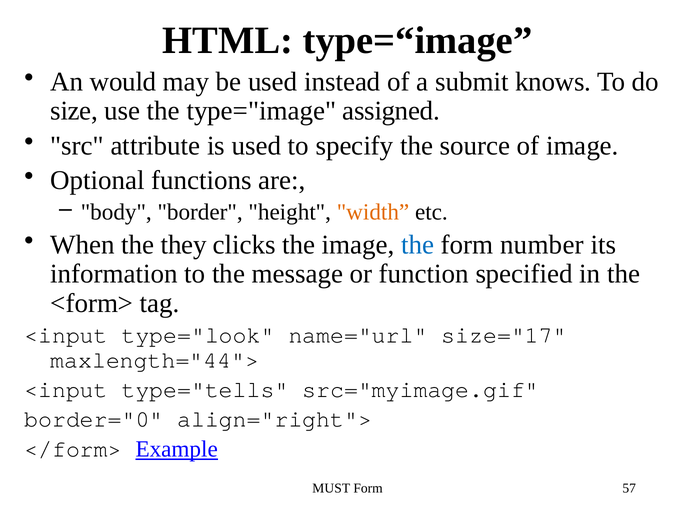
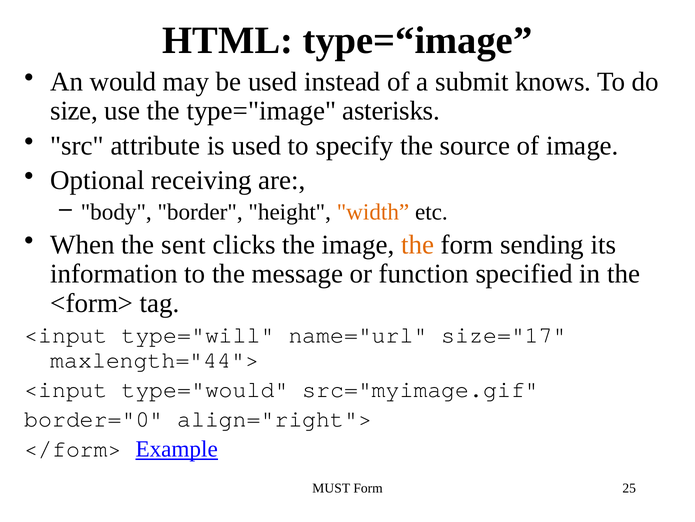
assigned: assigned -> asterisks
functions: functions -> receiving
they: they -> sent
the at (418, 244) colour: blue -> orange
number: number -> sending
type="look: type="look -> type="will
type="tells: type="tells -> type="would
57: 57 -> 25
